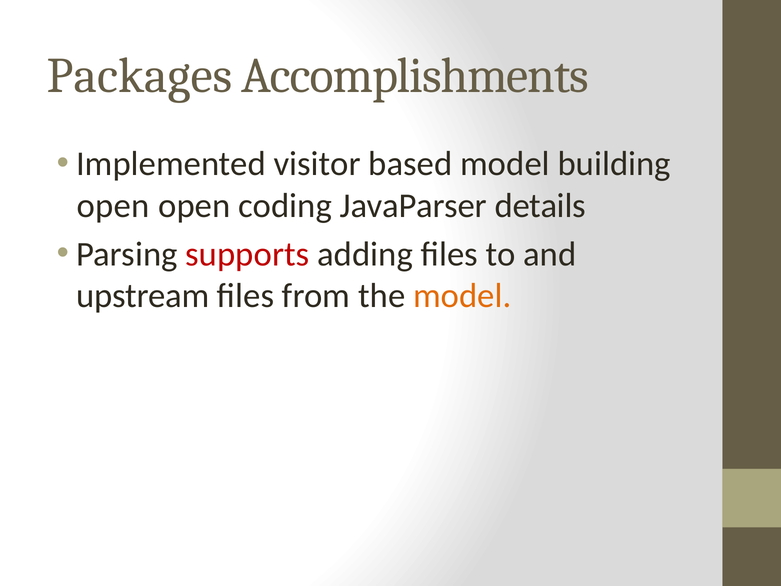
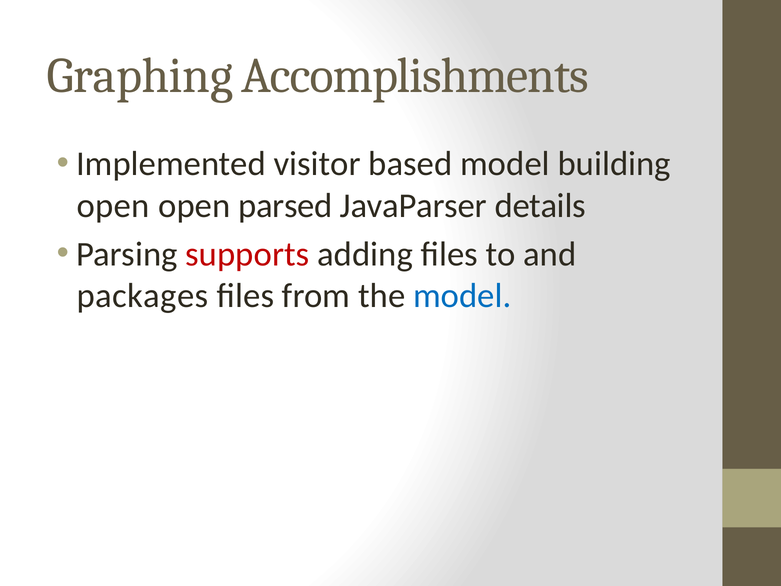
Packages: Packages -> Graphing
coding: coding -> parsed
upstream: upstream -> packages
model at (462, 296) colour: orange -> blue
